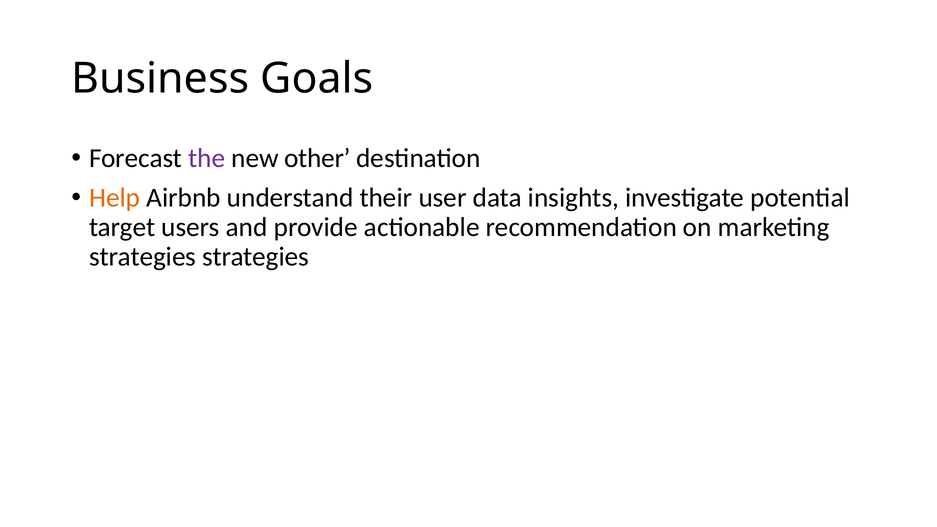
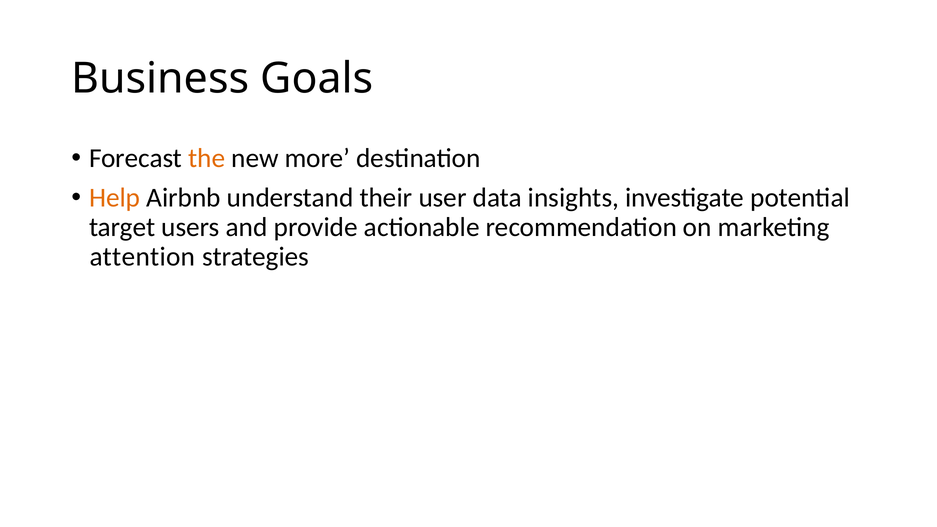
the colour: purple -> orange
other: other -> more
strategies at (143, 257): strategies -> attention
